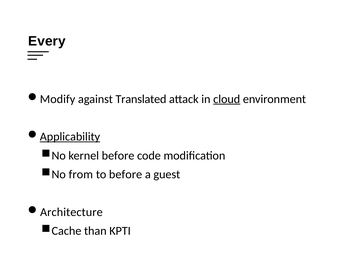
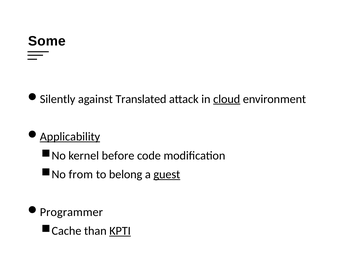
Every: Every -> Some
Modify: Modify -> Silently
to before: before -> belong
guest underline: none -> present
Architecture: Architecture -> Programmer
KPTI underline: none -> present
